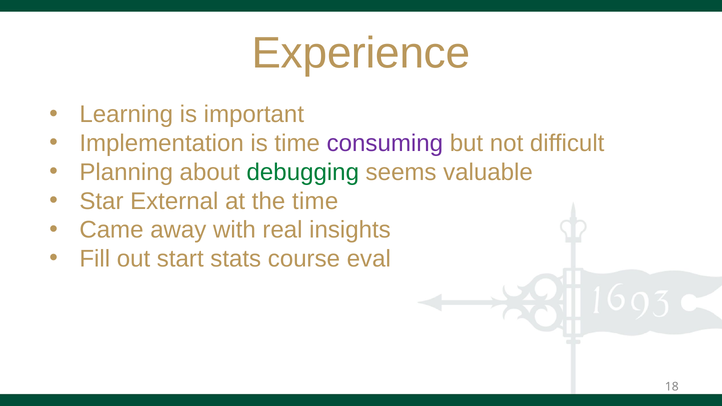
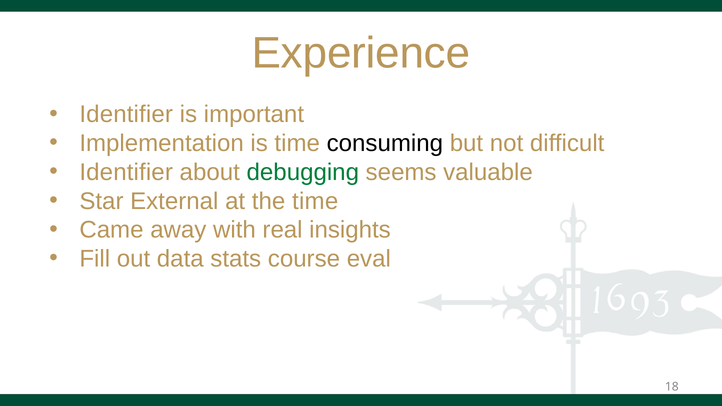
Learning at (126, 115): Learning -> Identifier
consuming colour: purple -> black
Planning at (126, 172): Planning -> Identifier
start: start -> data
